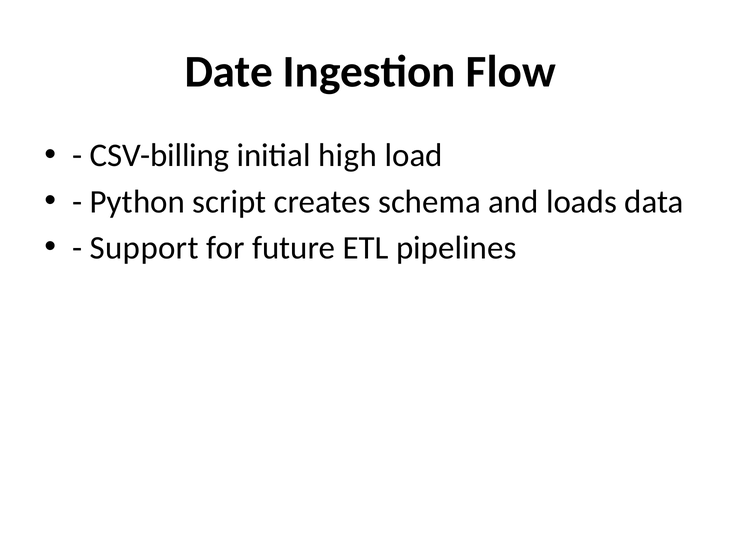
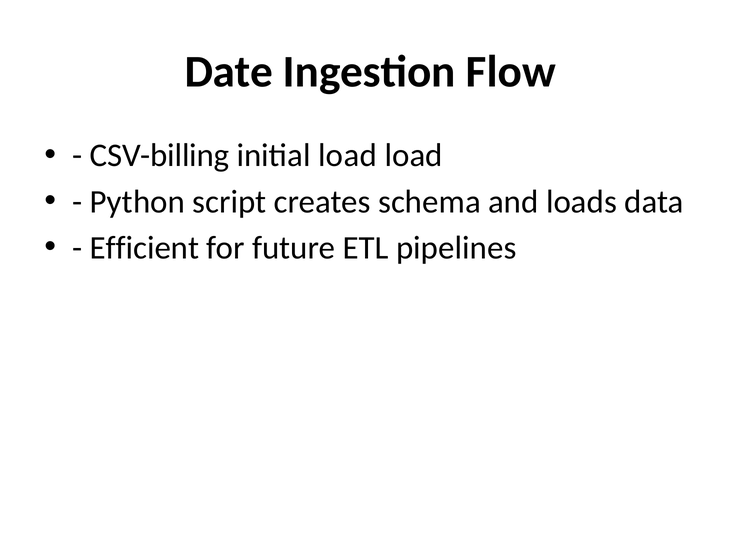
initial high: high -> load
Support: Support -> Efficient
